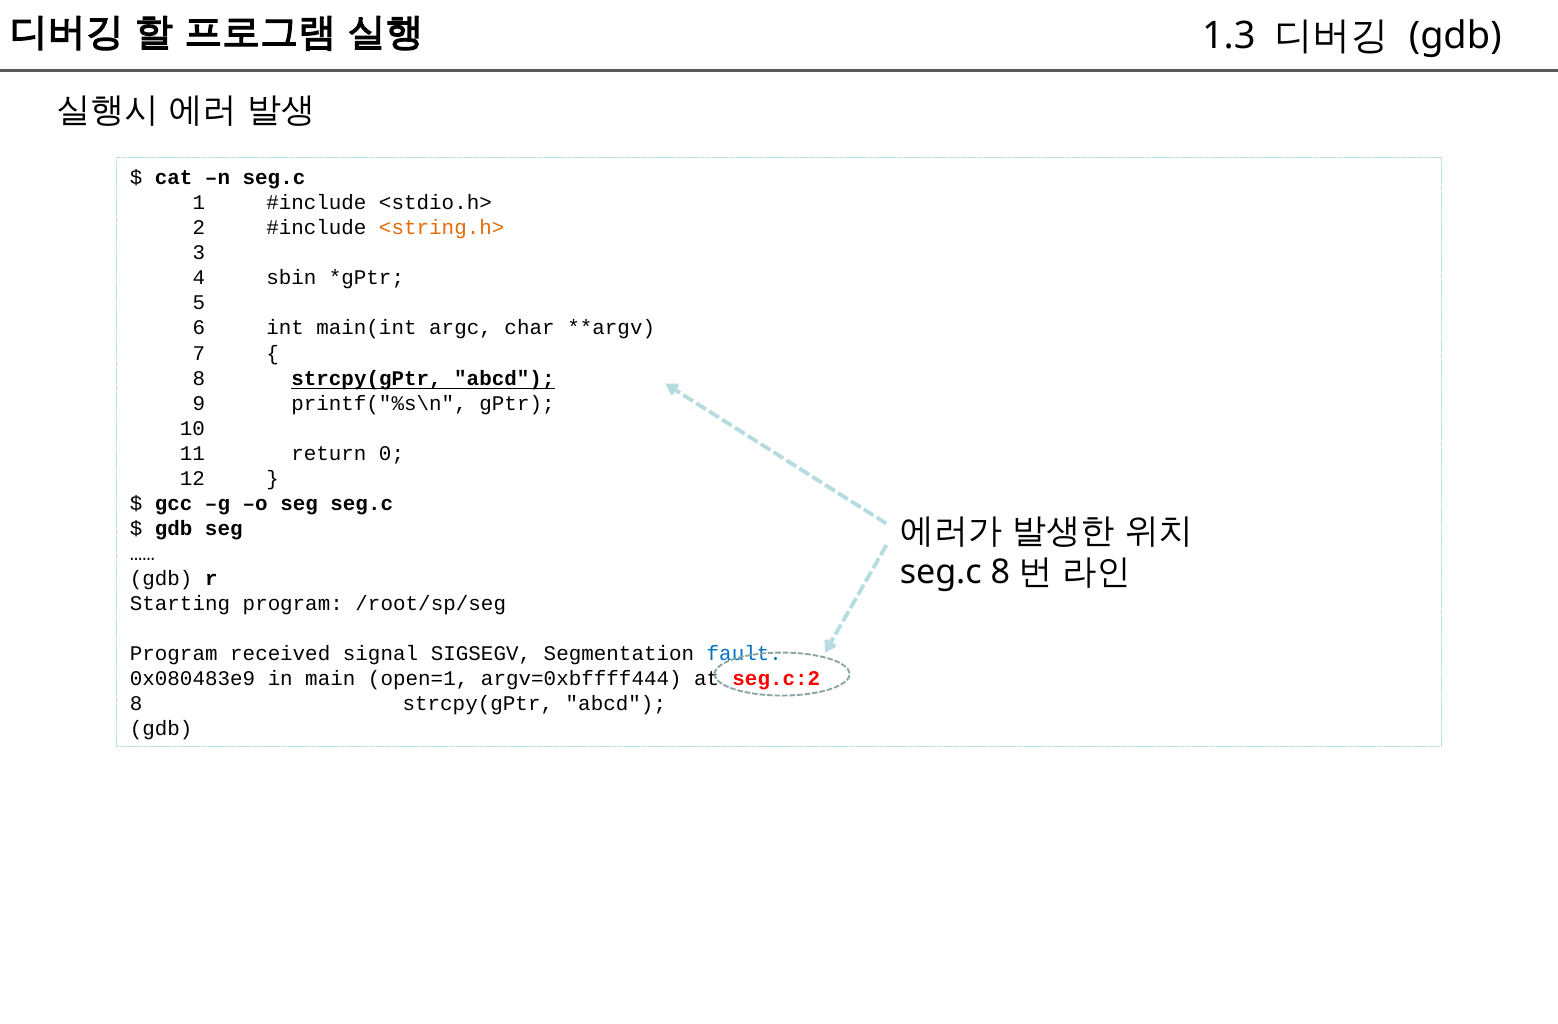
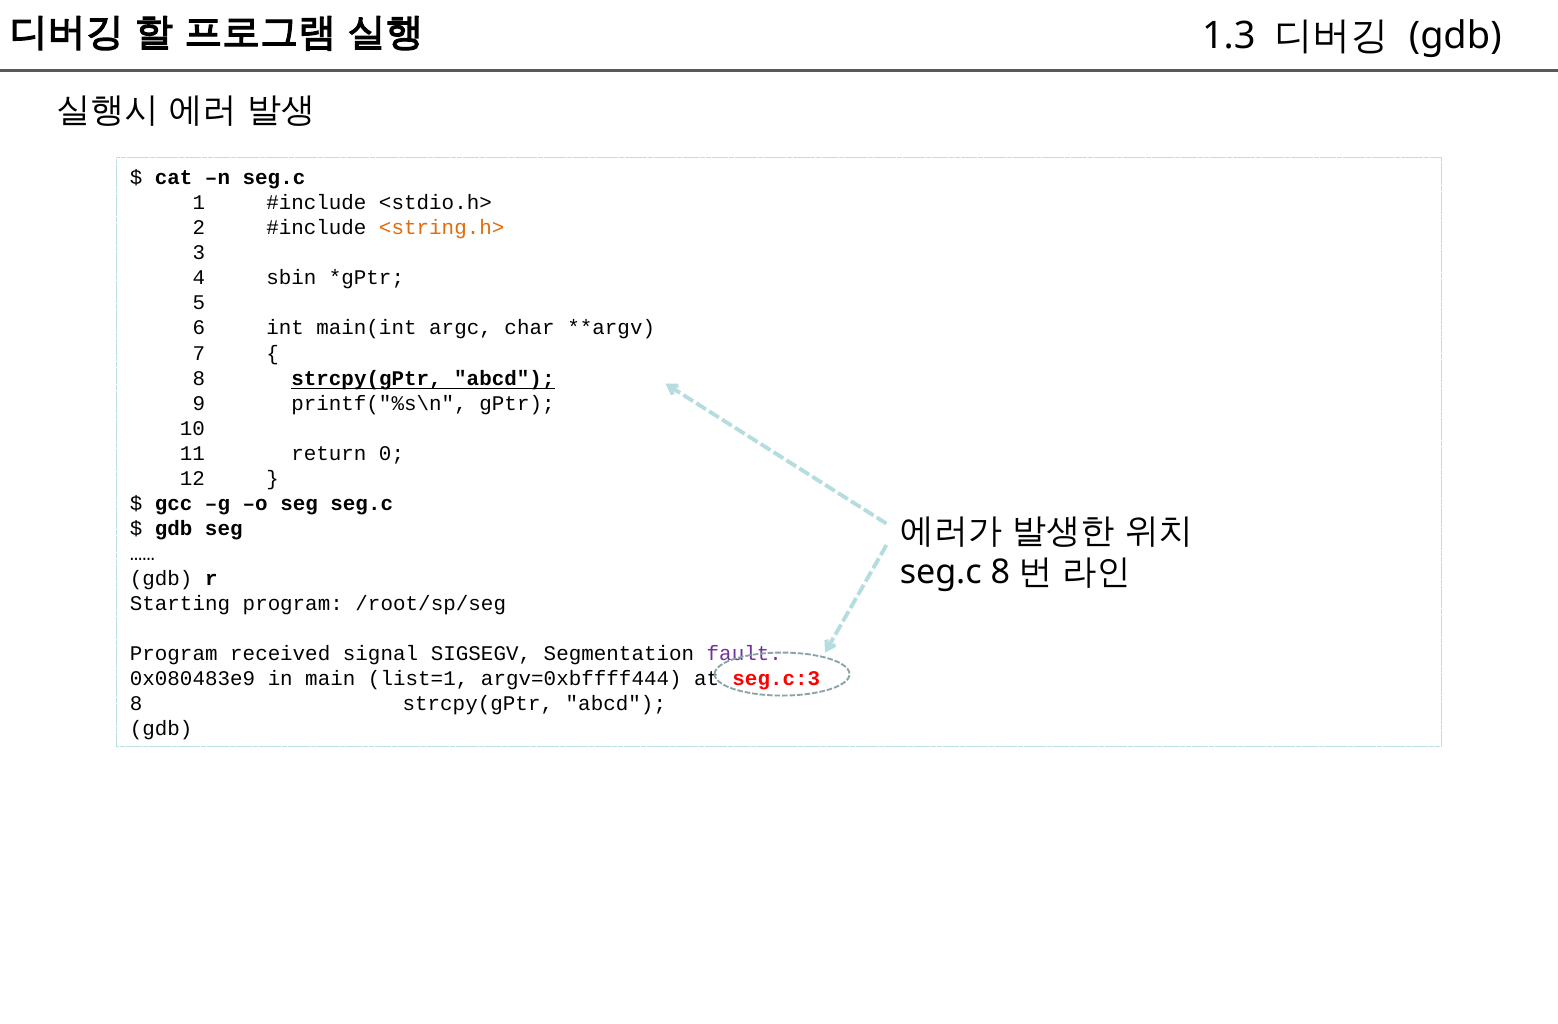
fault colour: blue -> purple
open=1: open=1 -> list=1
seg.c:2: seg.c:2 -> seg.c:3
